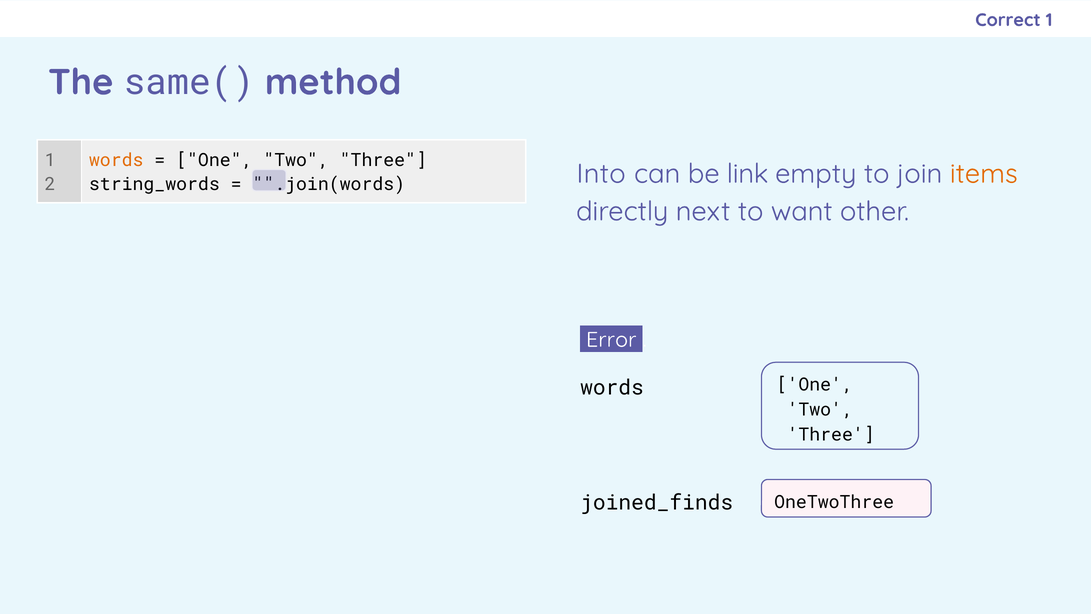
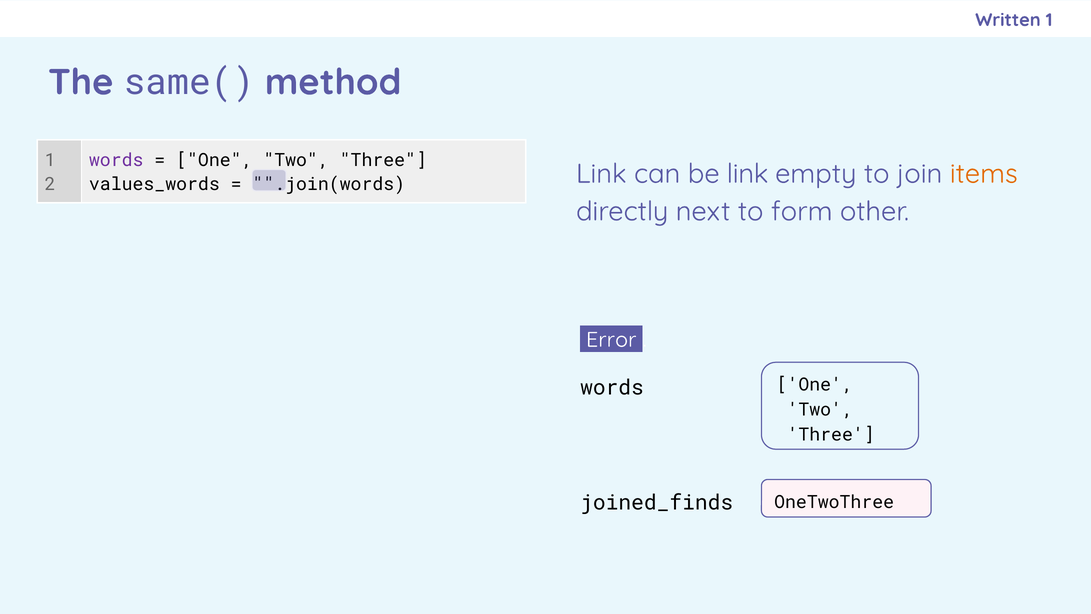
Correct: Correct -> Written
words at (116, 160) colour: orange -> purple
Into at (601, 174): Into -> Link
string_words: string_words -> values_words
want: want -> form
